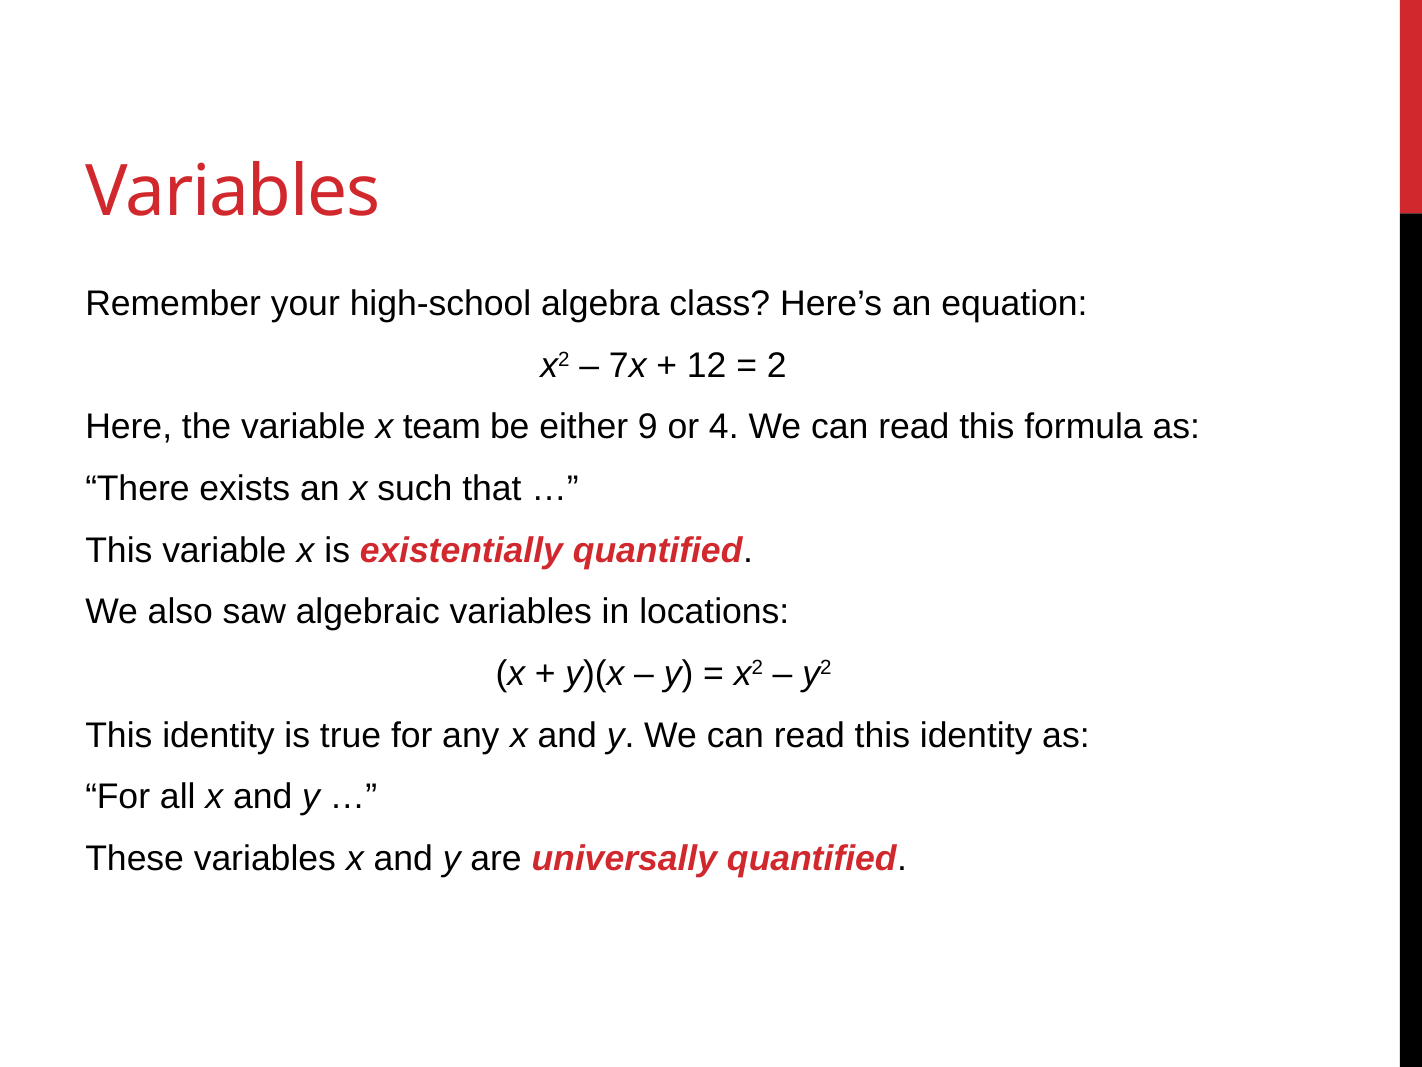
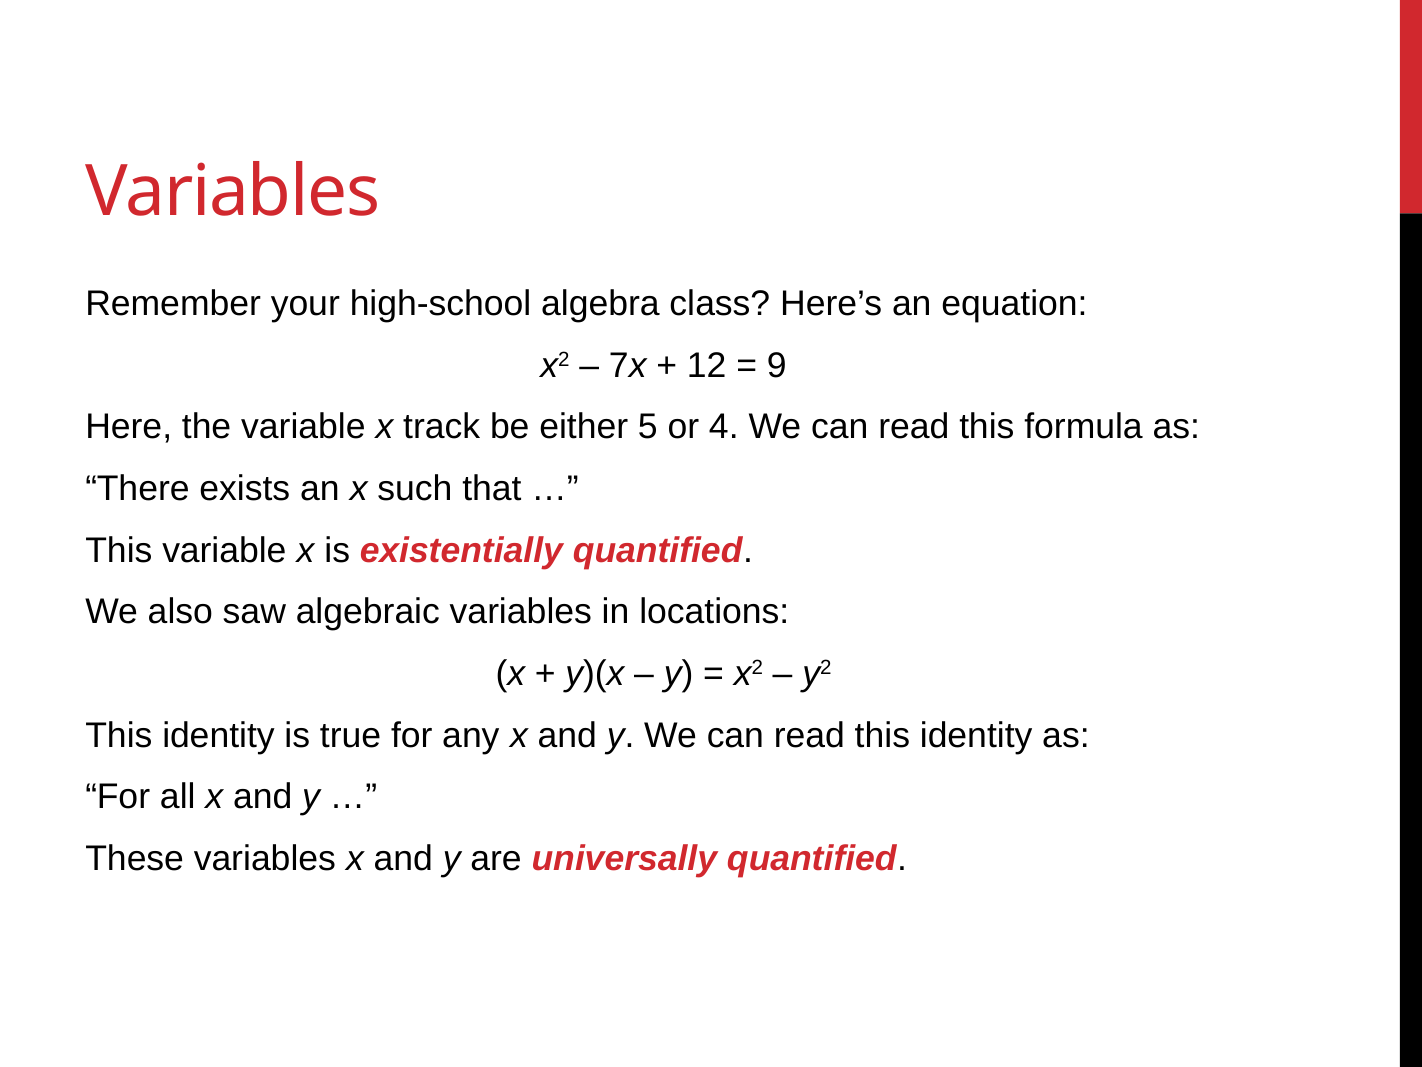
2: 2 -> 9
team: team -> track
9: 9 -> 5
